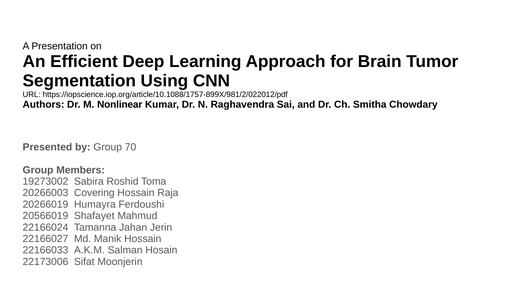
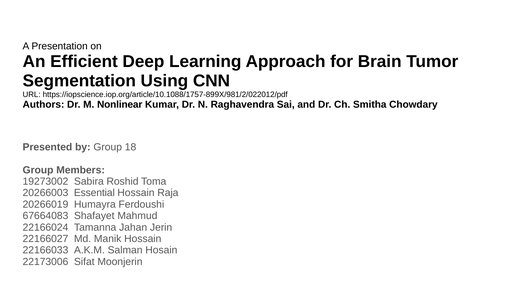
70: 70 -> 18
Covering: Covering -> Essential
20566019: 20566019 -> 67664083
